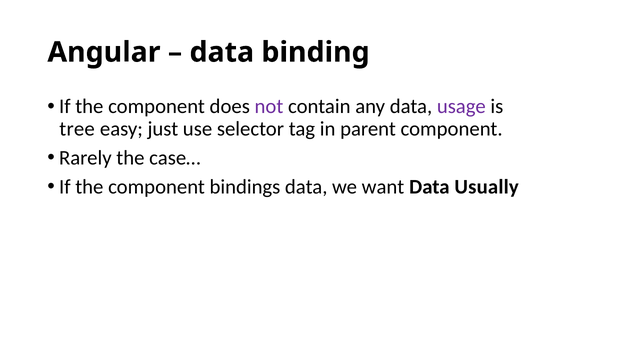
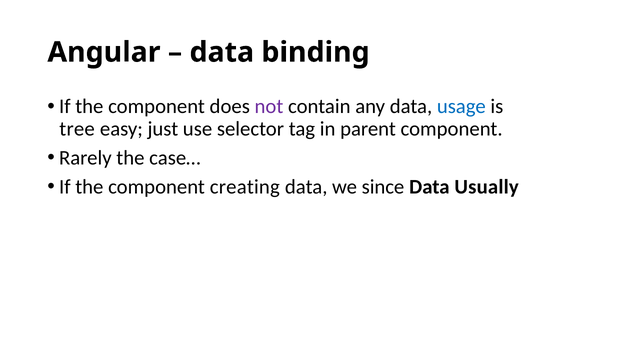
usage colour: purple -> blue
bindings: bindings -> creating
want: want -> since
